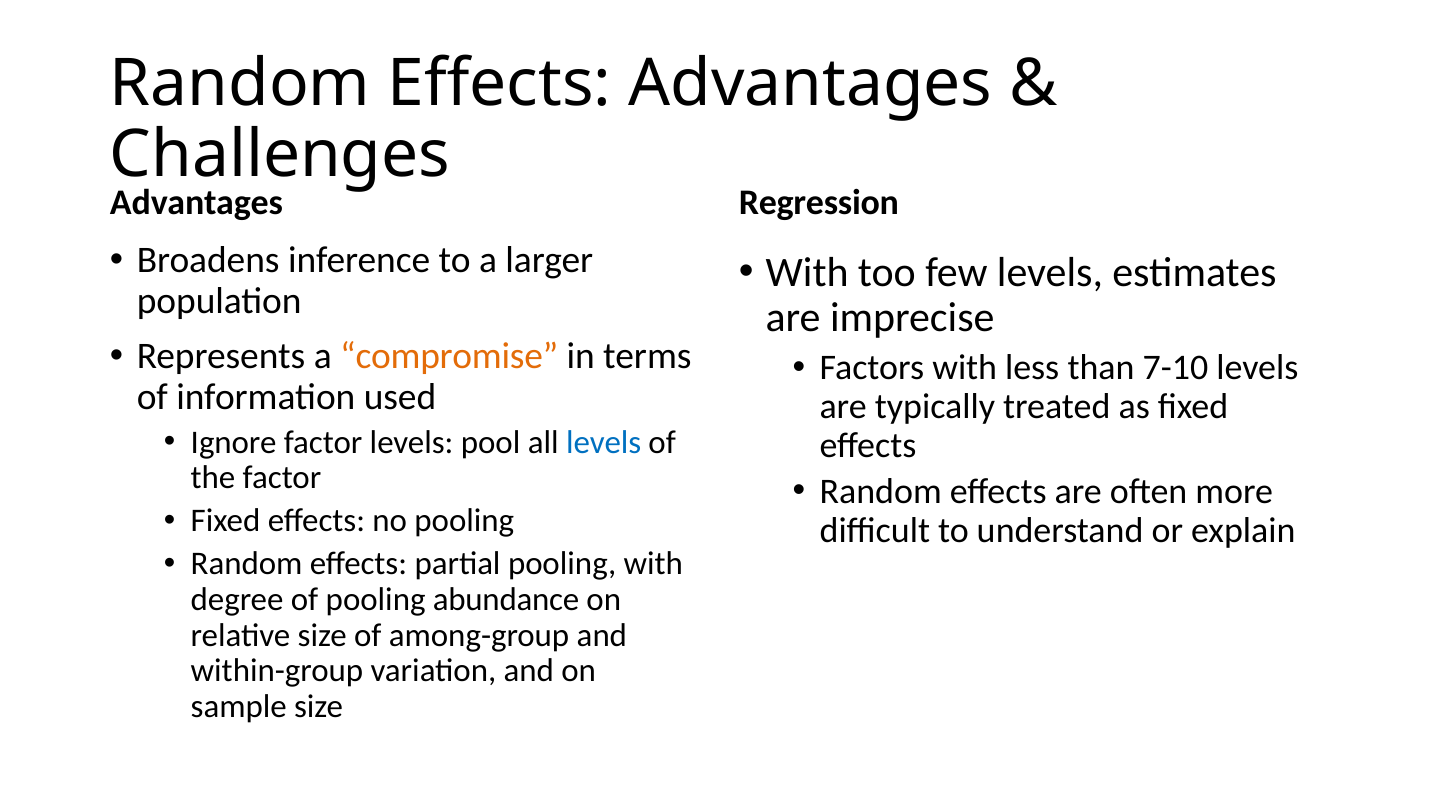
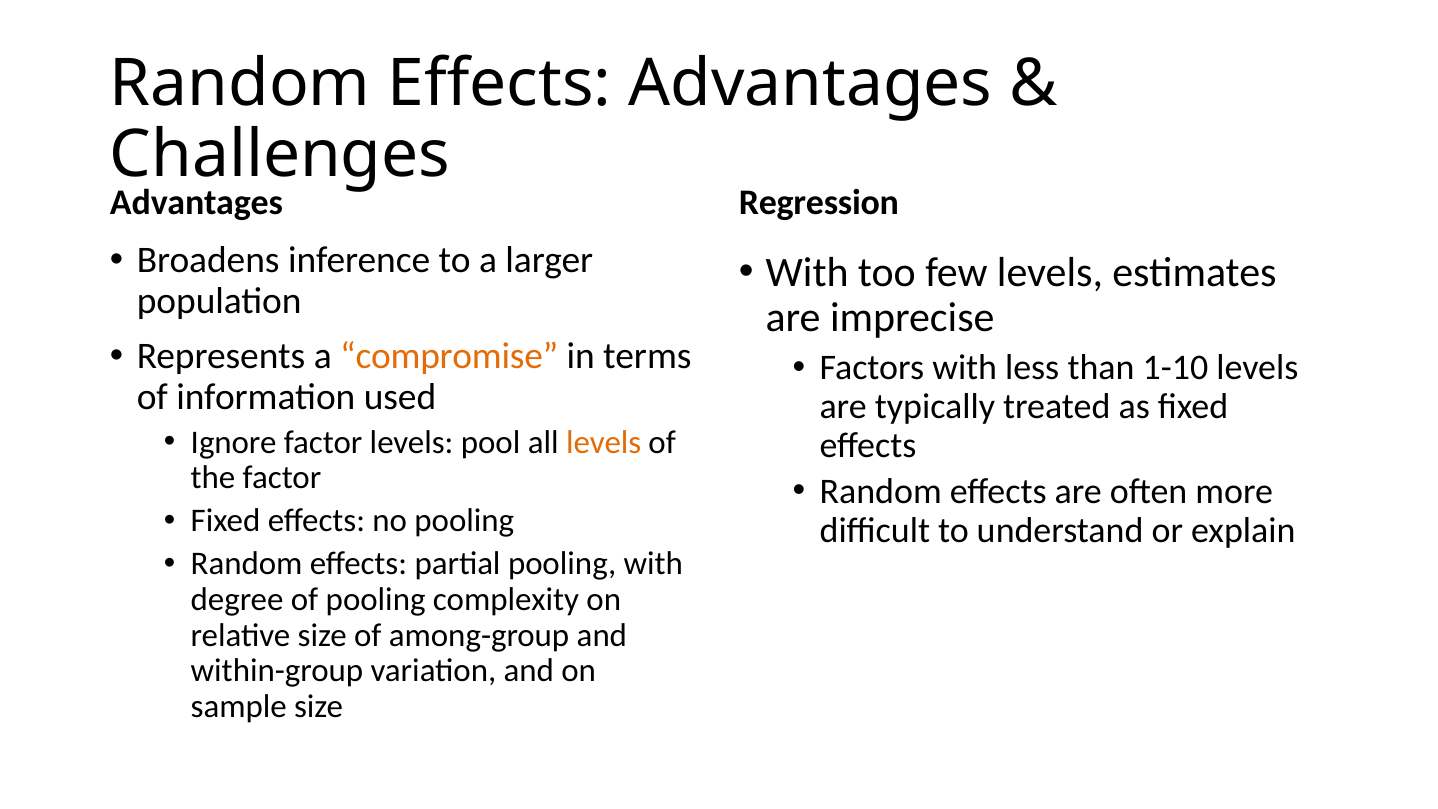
7-10: 7-10 -> 1-10
levels at (604, 442) colour: blue -> orange
abundance: abundance -> complexity
